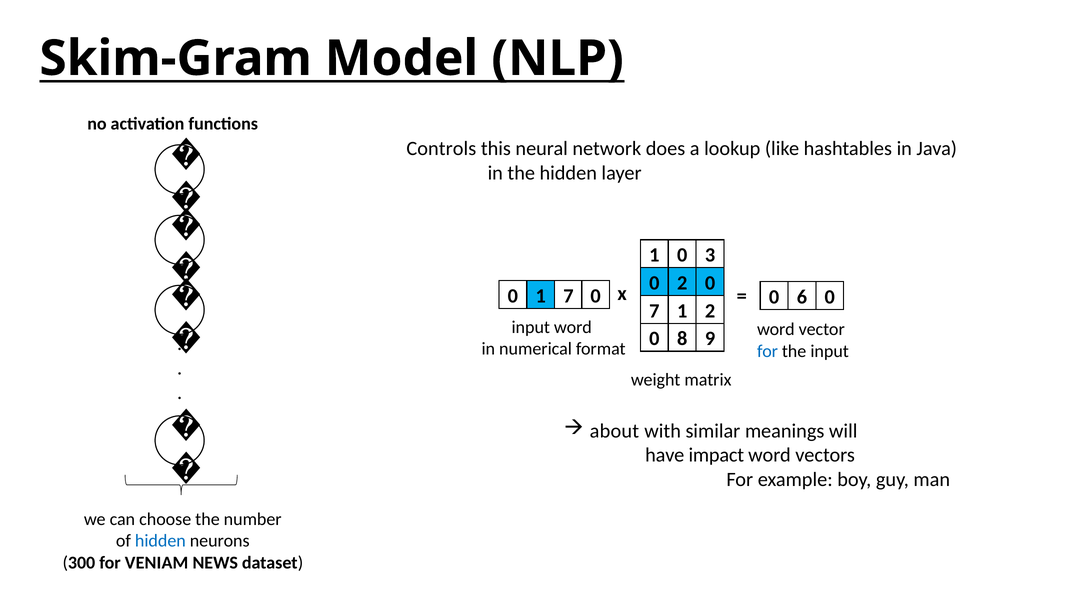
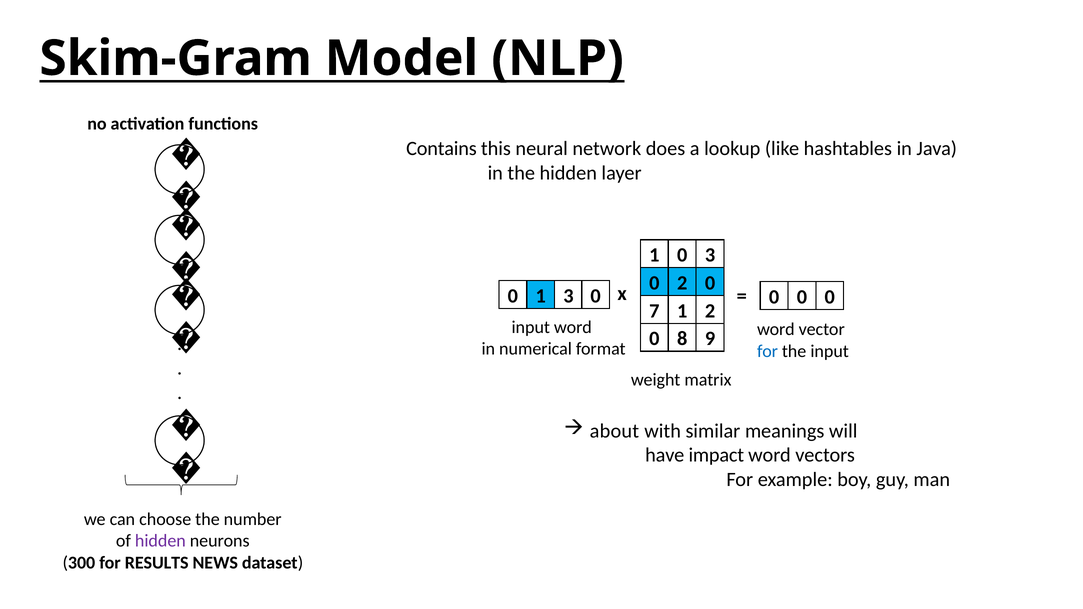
Controls: Controls -> Contains
1 7: 7 -> 3
6 at (802, 297): 6 -> 0
hidden at (160, 541) colour: blue -> purple
VENIAM: VENIAM -> RESULTS
